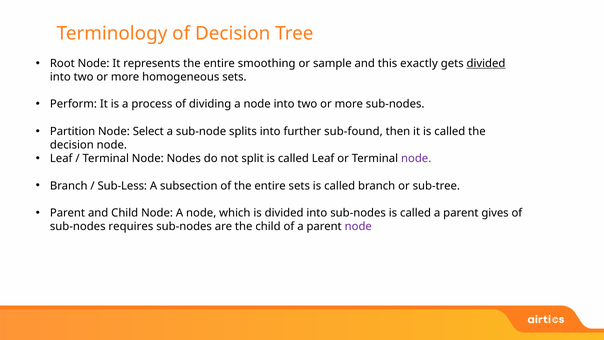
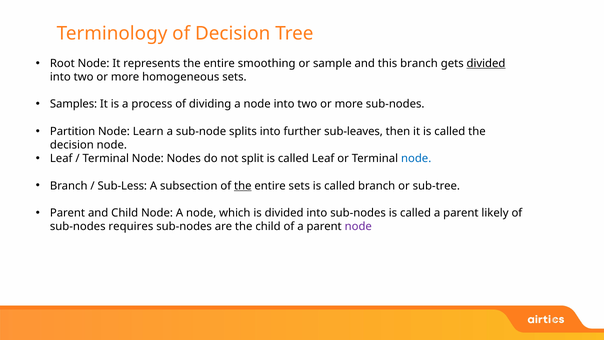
this exactly: exactly -> branch
Perform: Perform -> Samples
Select: Select -> Learn
sub-found: sub-found -> sub-leaves
node at (416, 159) colour: purple -> blue
the at (243, 186) underline: none -> present
gives: gives -> likely
